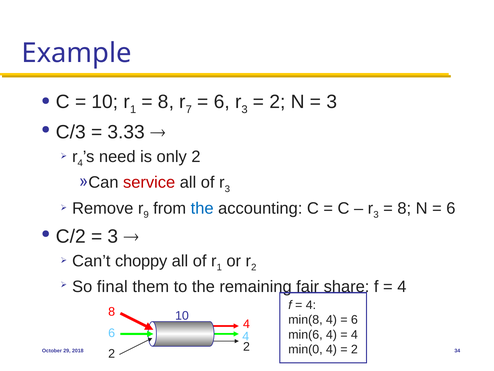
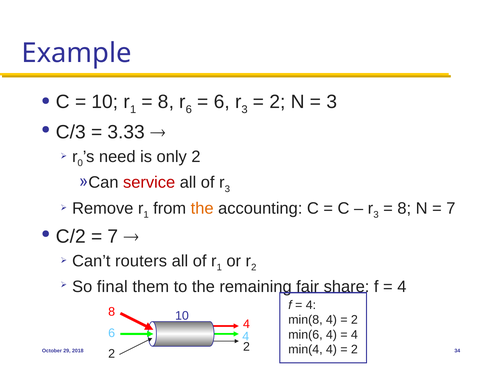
7 at (189, 109): 7 -> 6
4 at (80, 163): 4 -> 0
9 at (146, 214): 9 -> 1
the at (202, 208) colour: blue -> orange
6 at (451, 208): 6 -> 7
3 at (113, 236): 3 -> 7
choppy: choppy -> routers
6 at (354, 319): 6 -> 2
min(0: min(0 -> min(4
